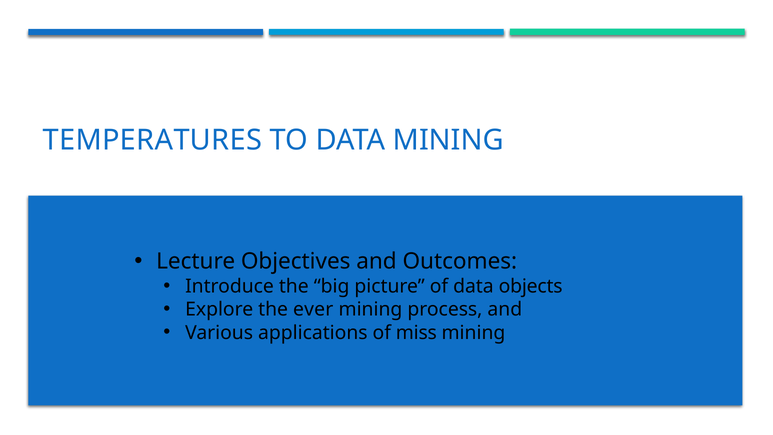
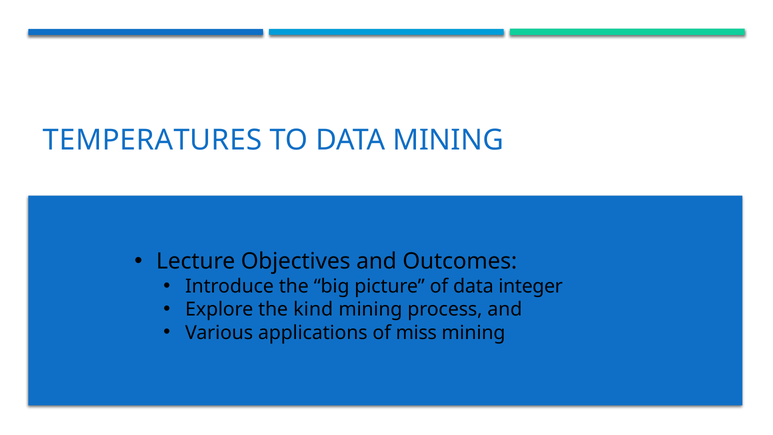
objects: objects -> integer
ever: ever -> kind
